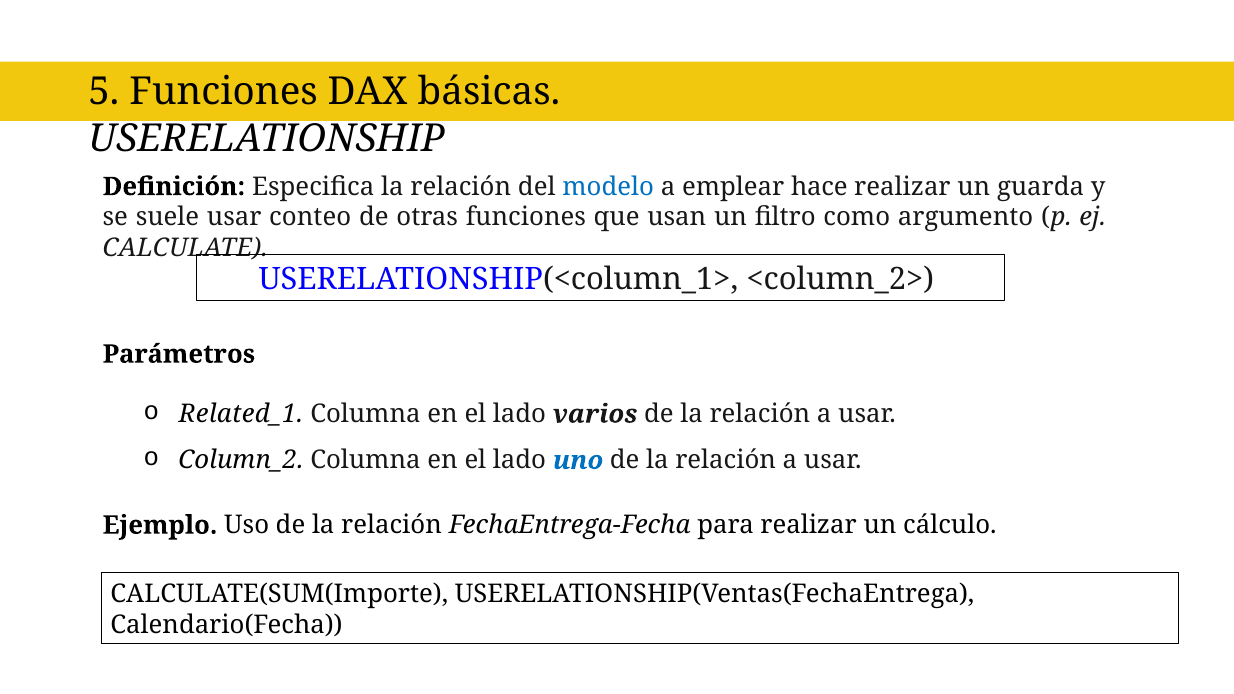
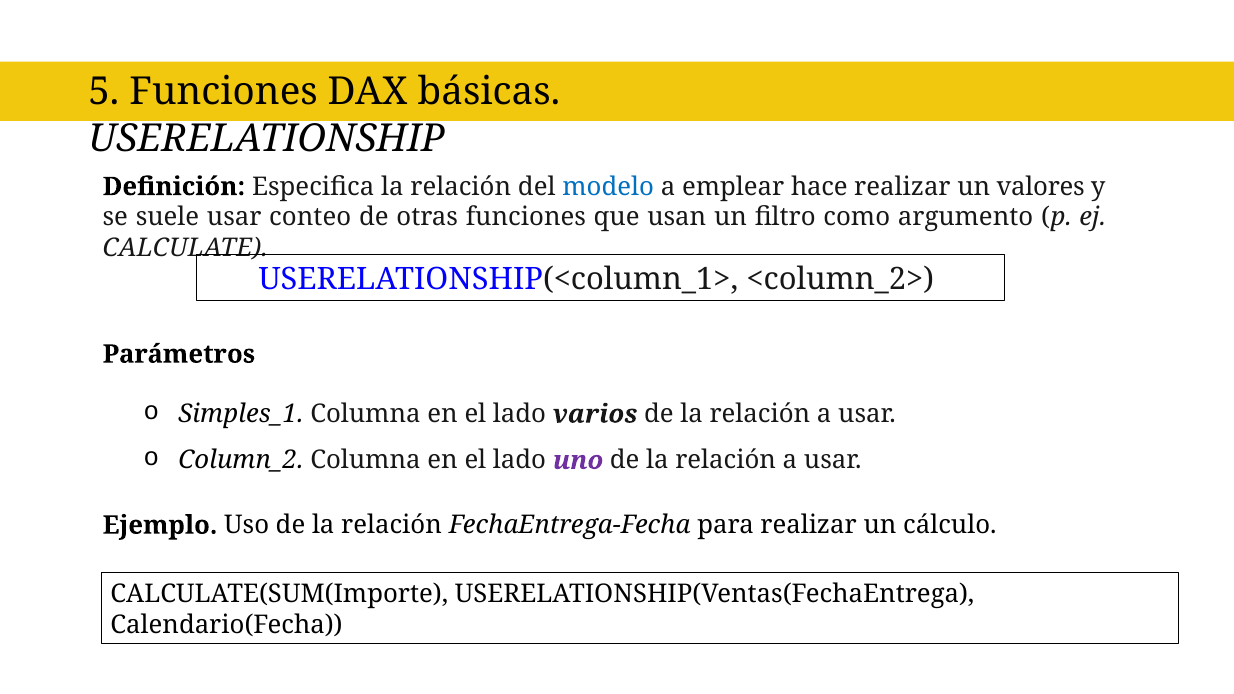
guarda: guarda -> valores
Related_1: Related_1 -> Simples_1
uno colour: blue -> purple
